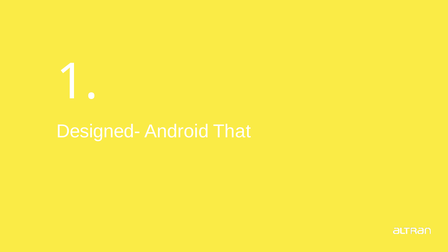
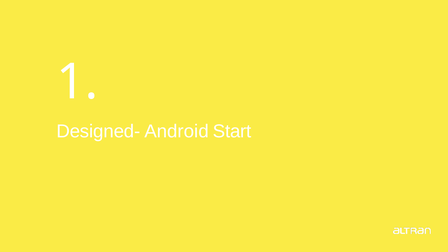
That: That -> Start
